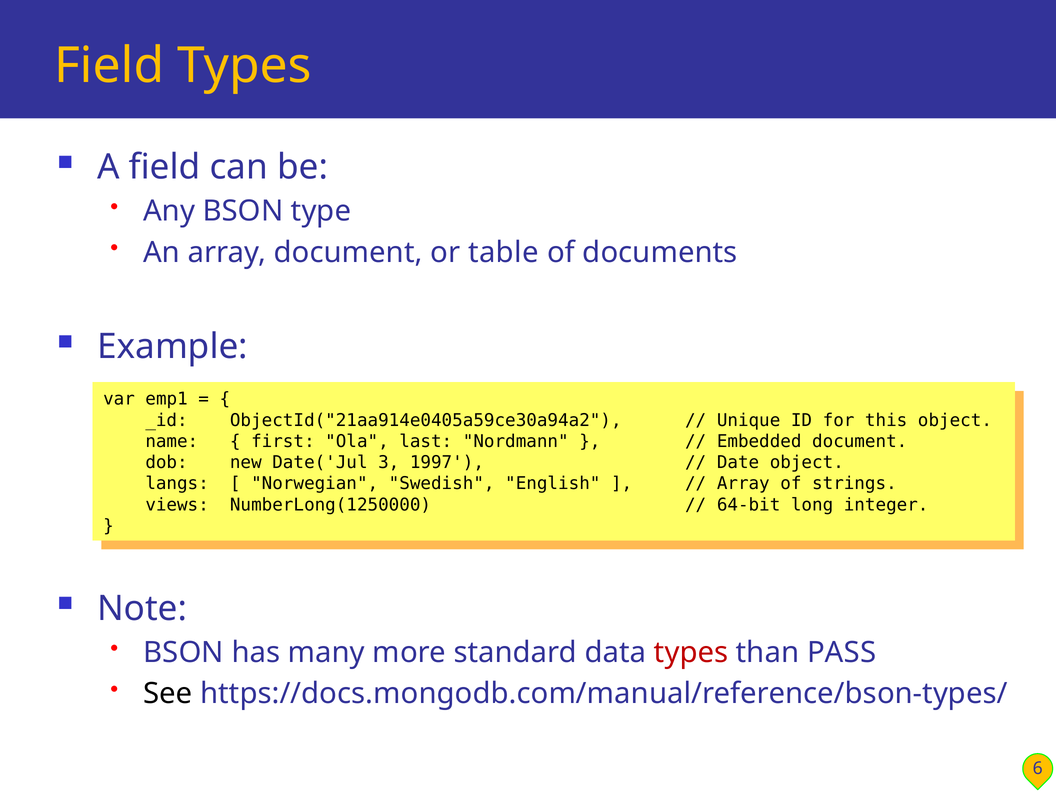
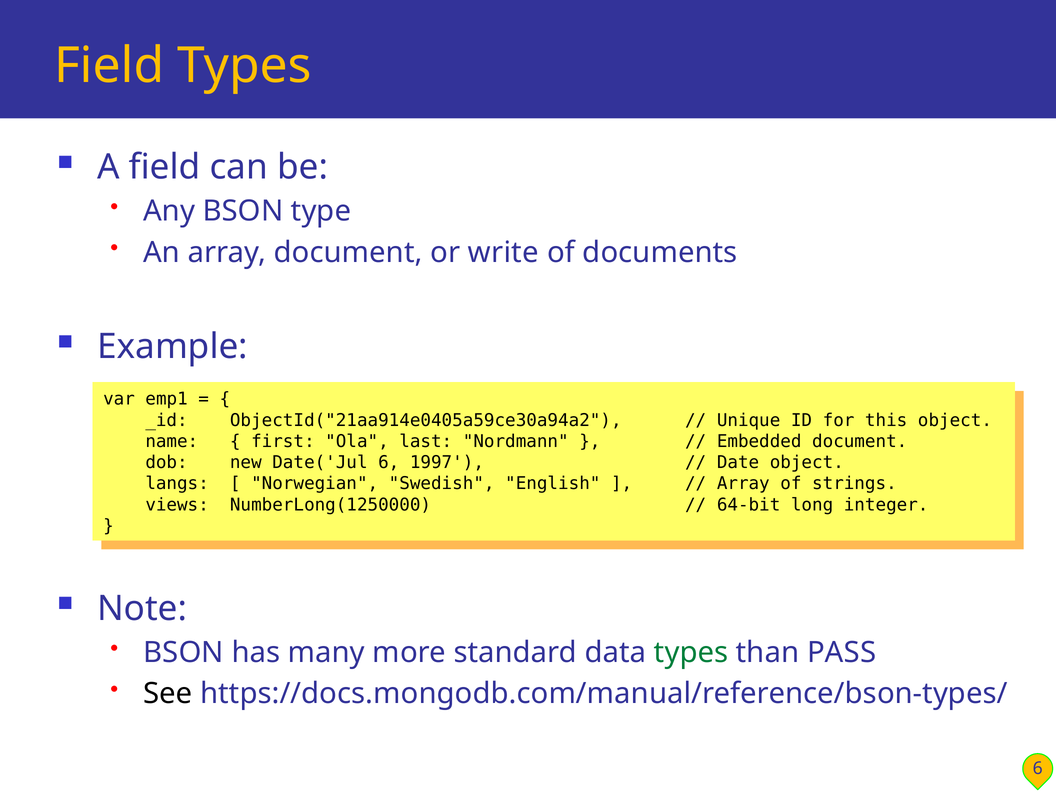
table: table -> write
3 at (389, 463): 3 -> 6
types at (691, 653) colour: red -> green
